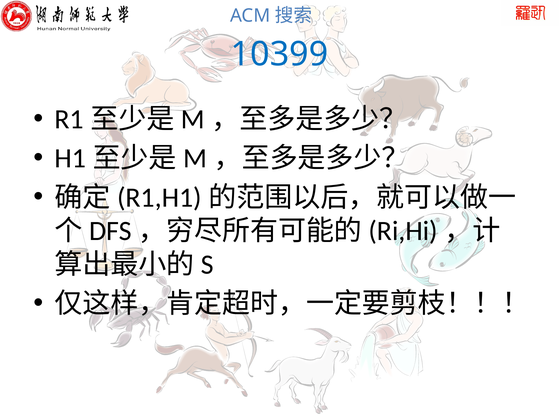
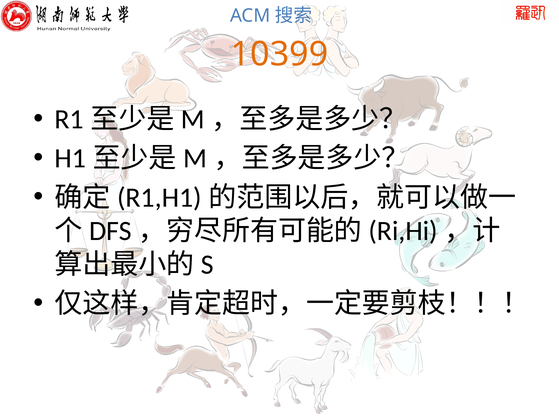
10399 colour: blue -> orange
